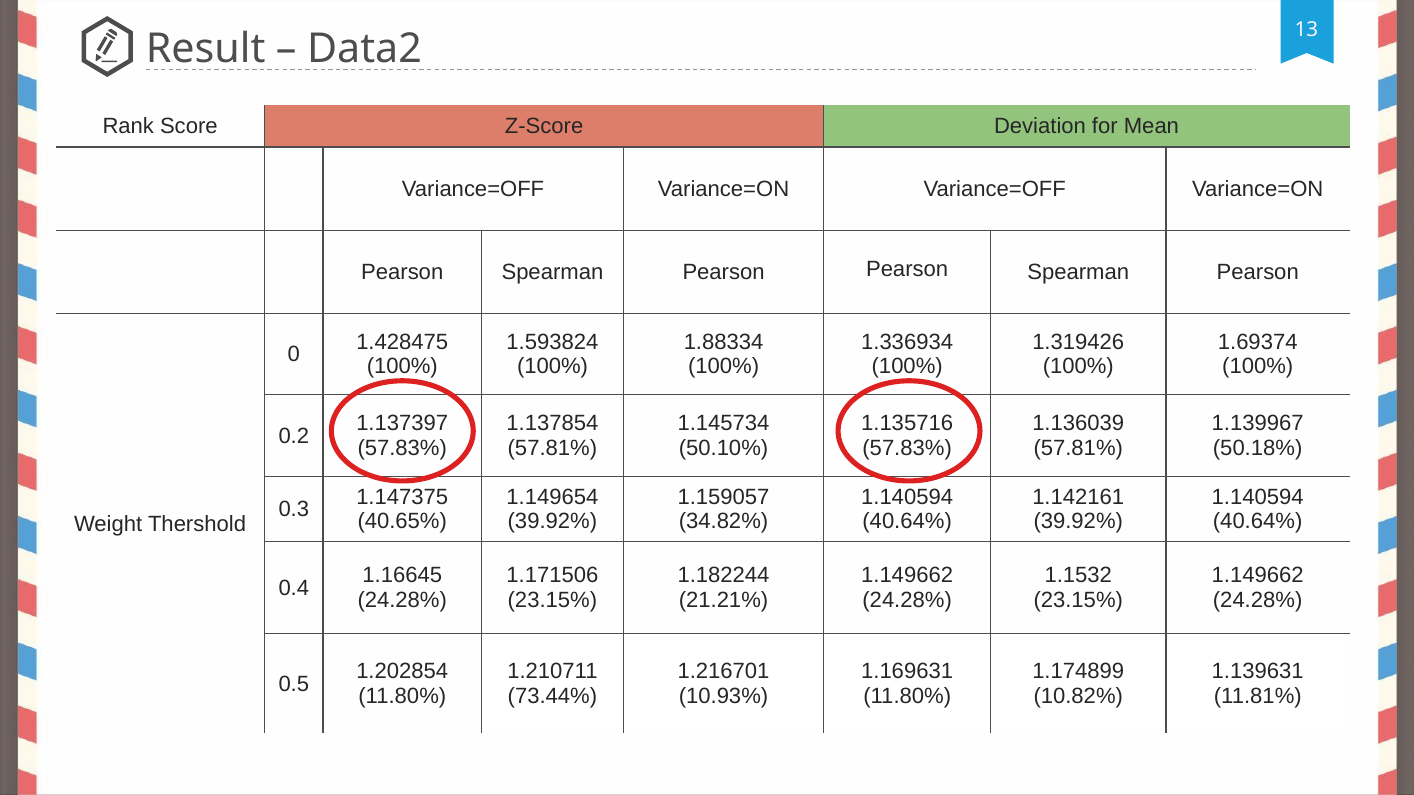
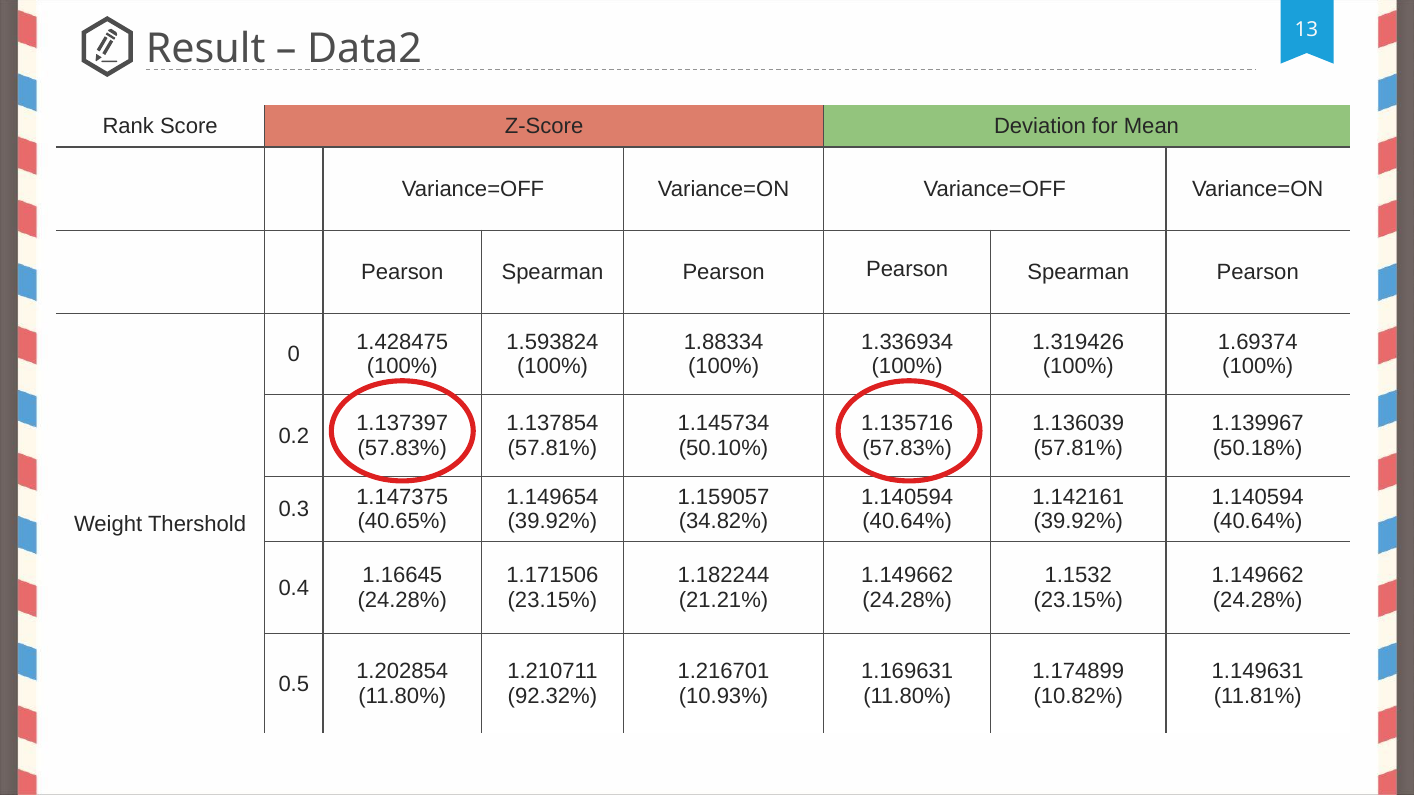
1.139631: 1.139631 -> 1.149631
73.44%: 73.44% -> 92.32%
